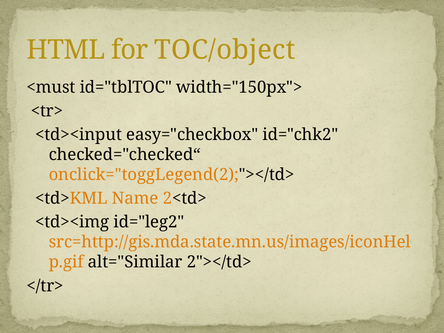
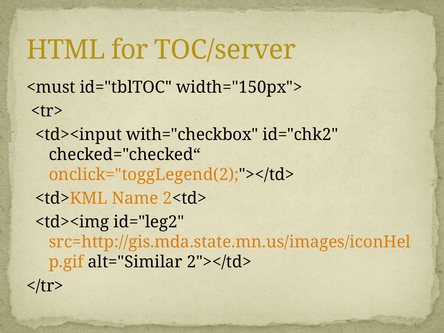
TOC/object: TOC/object -> TOC/server
easy="checkbox: easy="checkbox -> with="checkbox
